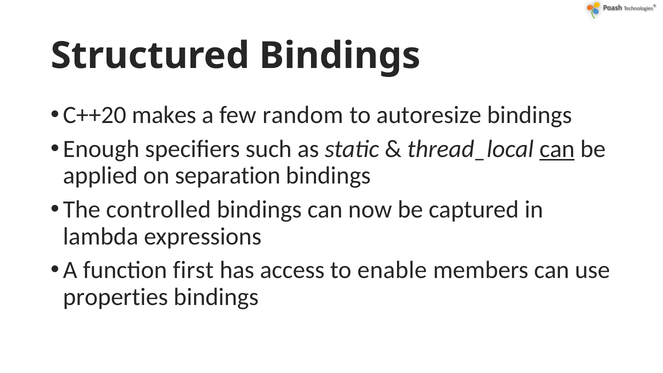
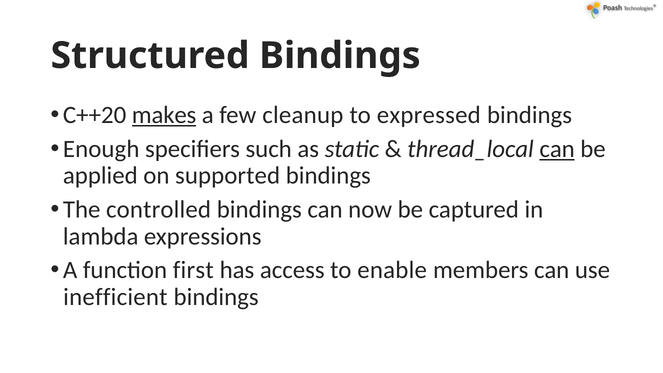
makes underline: none -> present
random: random -> cleanup
autoresize: autoresize -> expressed
separation: separation -> supported
properties: properties -> inefficient
